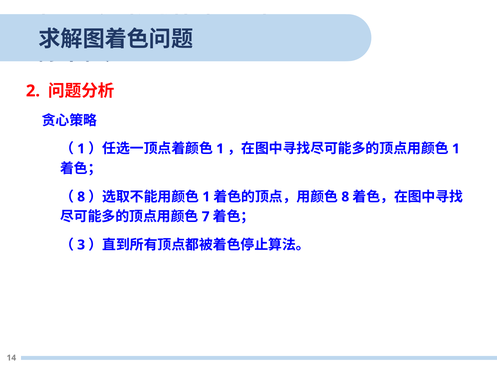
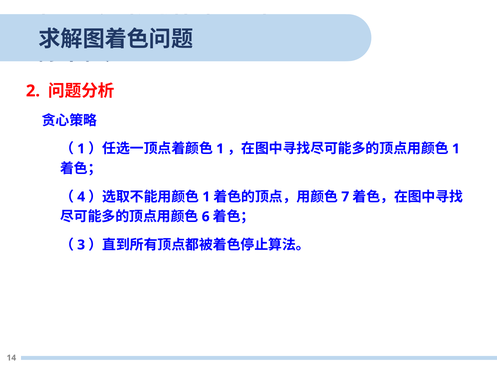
8 at (81, 197): 8 -> 4
8 at (345, 197): 8 -> 7
7: 7 -> 6
